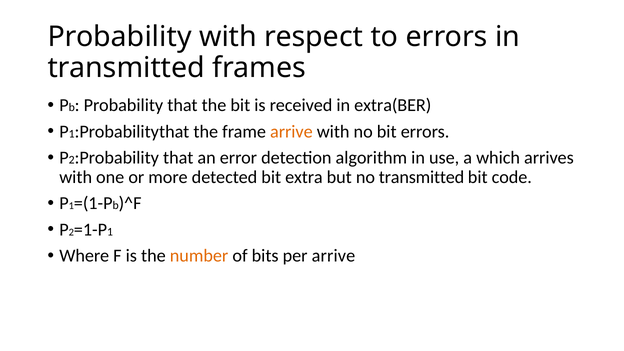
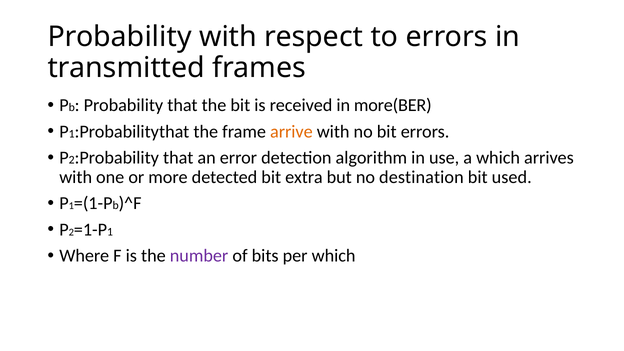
extra(BER: extra(BER -> more(BER
no transmitted: transmitted -> destination
code: code -> used
number colour: orange -> purple
per arrive: arrive -> which
